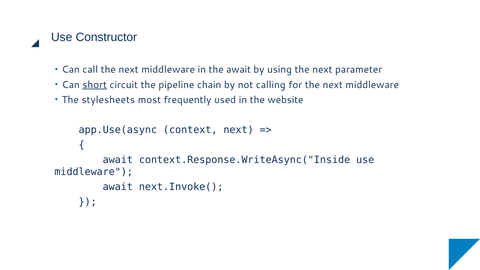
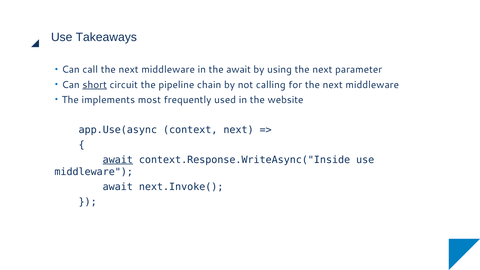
Constructor: Constructor -> Takeaways
stylesheets: stylesheets -> implements
await at (118, 160) underline: none -> present
